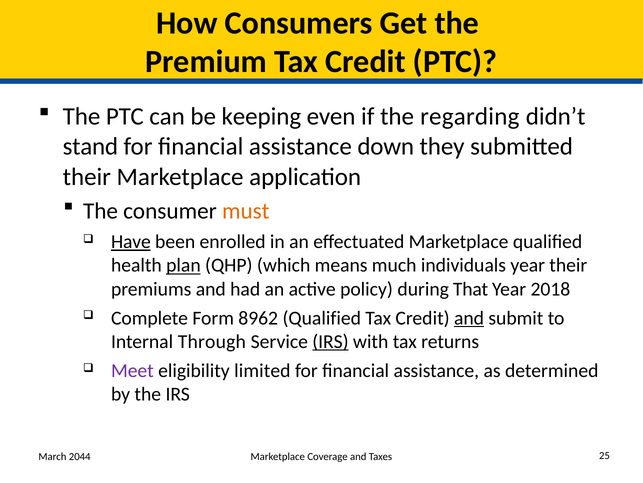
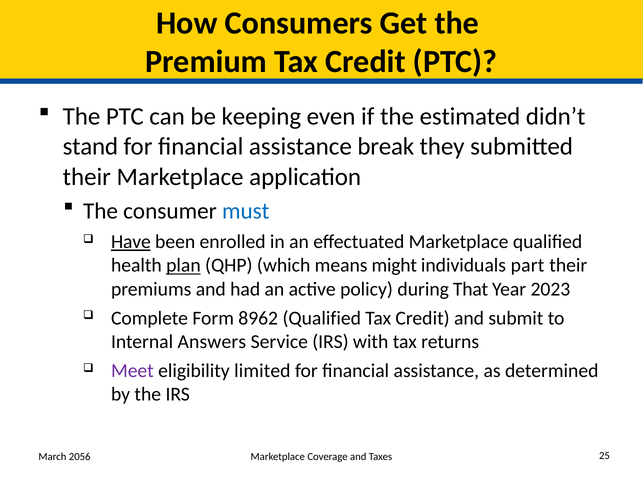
regarding: regarding -> estimated
down: down -> break
must colour: orange -> blue
much: much -> might
individuals year: year -> part
2018: 2018 -> 2023
and at (469, 318) underline: present -> none
Through: Through -> Answers
IRS at (330, 341) underline: present -> none
2044: 2044 -> 2056
